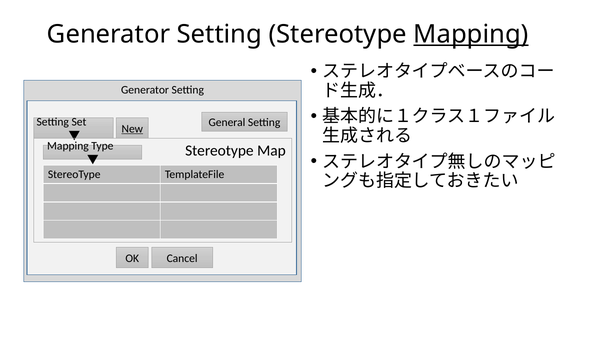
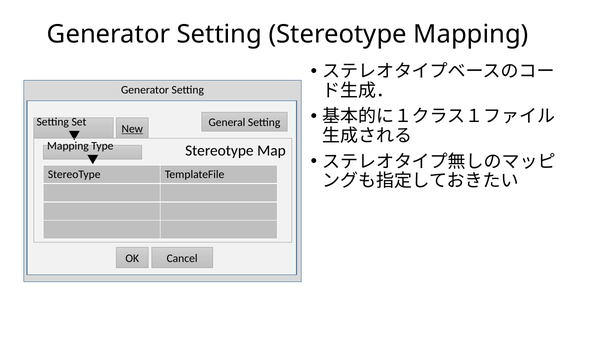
Mapping at (471, 34) underline: present -> none
